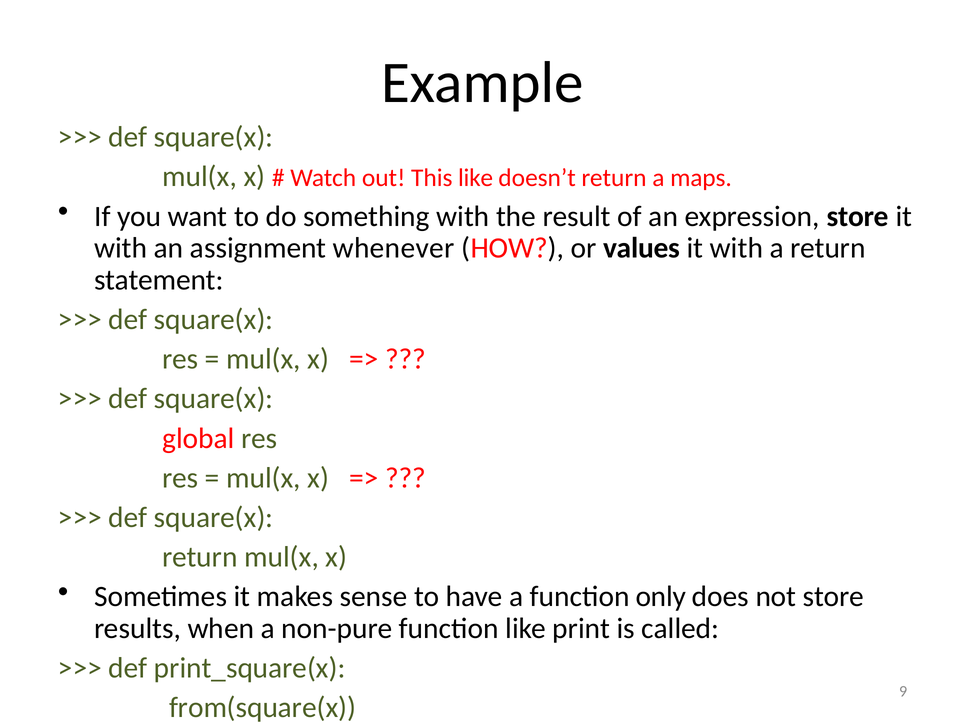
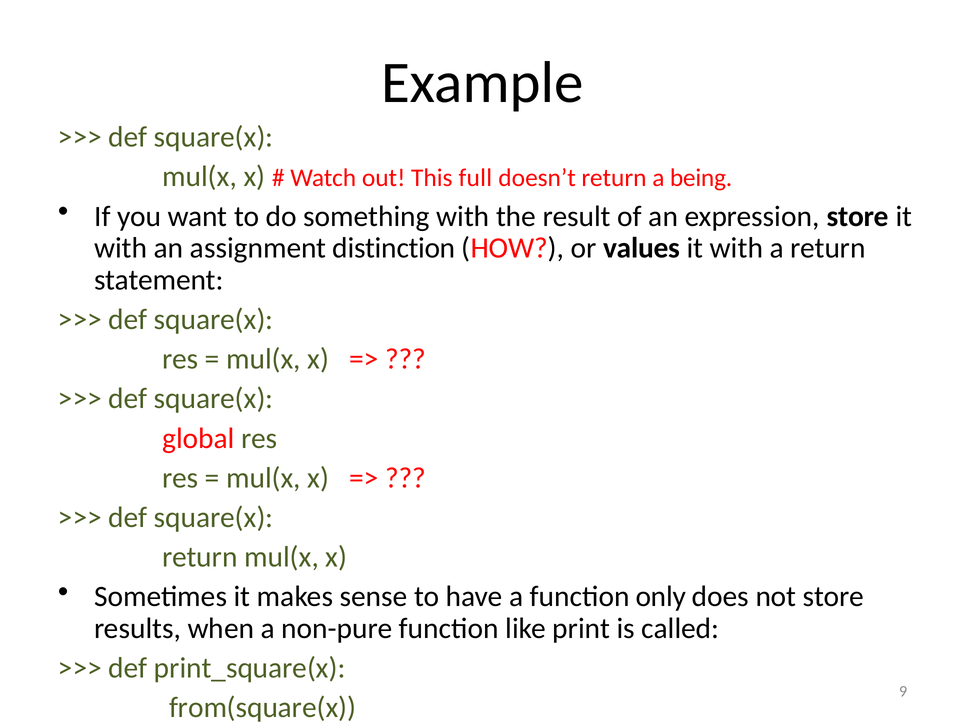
This like: like -> full
maps: maps -> being
whenever: whenever -> distinction
